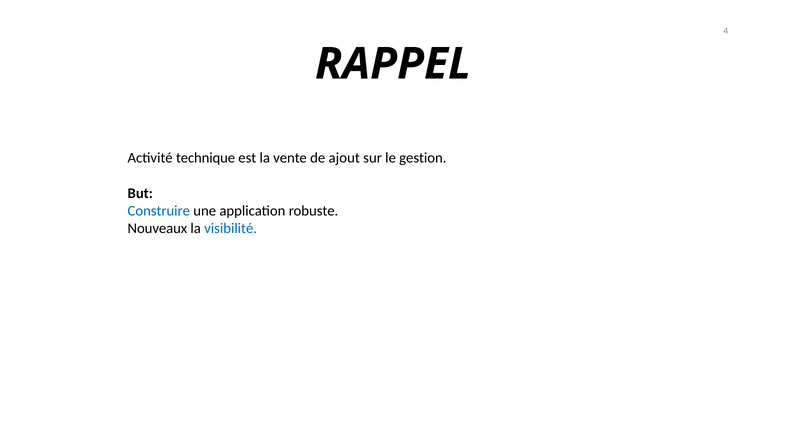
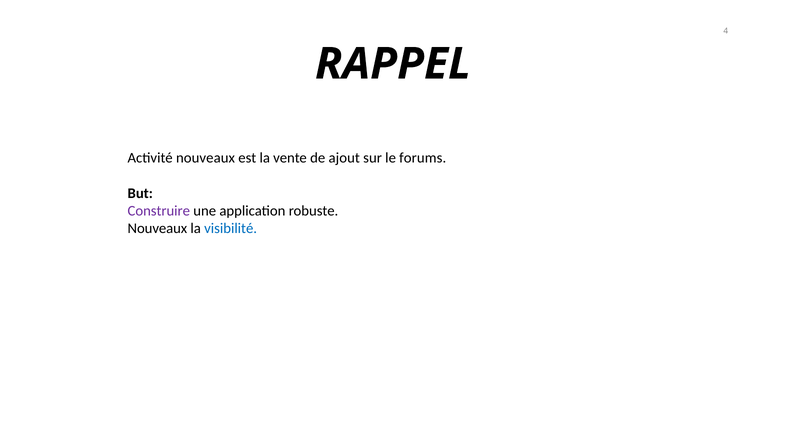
Activité technique: technique -> nouveaux
gestion: gestion -> forums
Construire colour: blue -> purple
